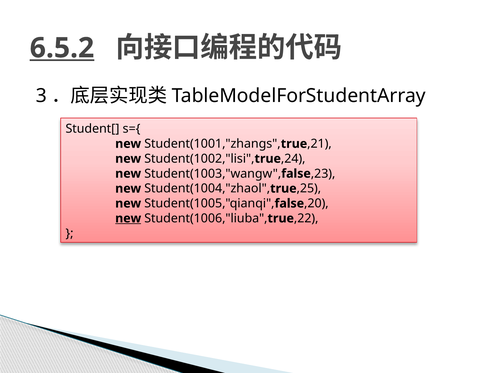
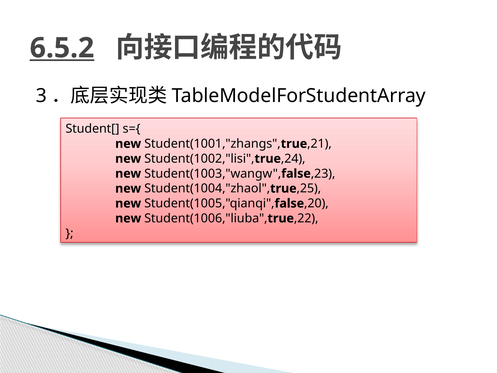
new at (128, 218) underline: present -> none
